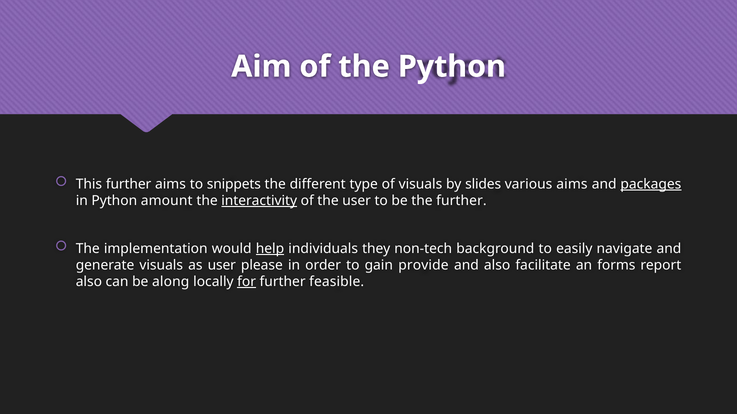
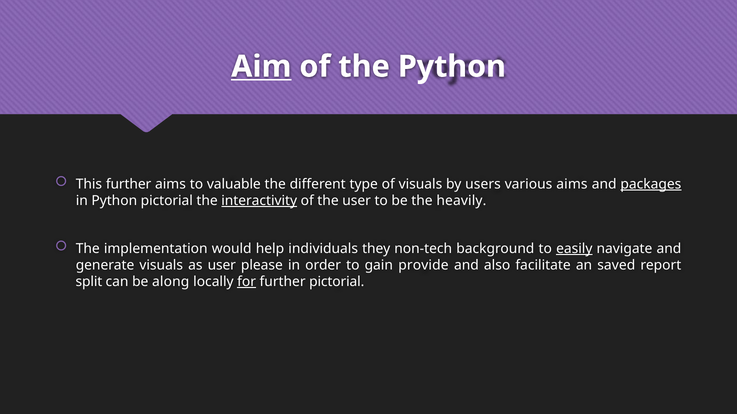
Aim underline: none -> present
snippets: snippets -> valuable
slides: slides -> users
Python amount: amount -> pictorial
the further: further -> heavily
help underline: present -> none
easily underline: none -> present
forms: forms -> saved
also at (89, 282): also -> split
further feasible: feasible -> pictorial
